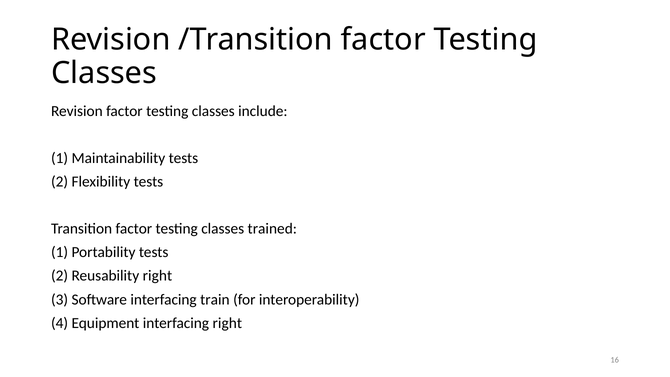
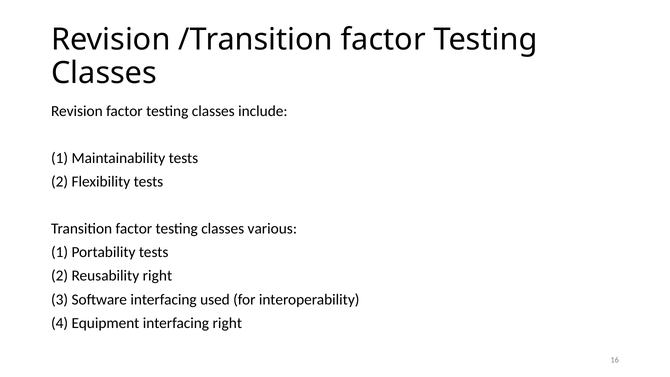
trained: trained -> various
train: train -> used
